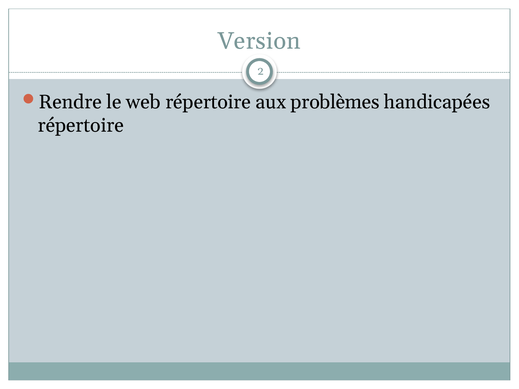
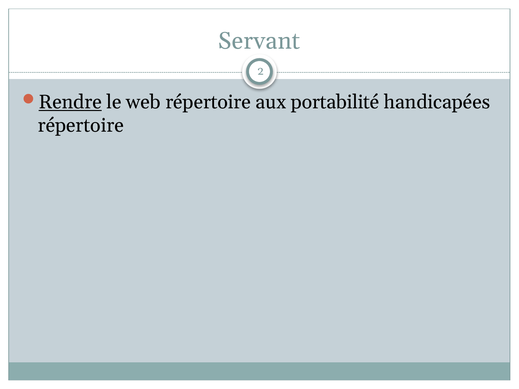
Version: Version -> Servant
Rendre underline: none -> present
problèmes: problèmes -> portabilité
